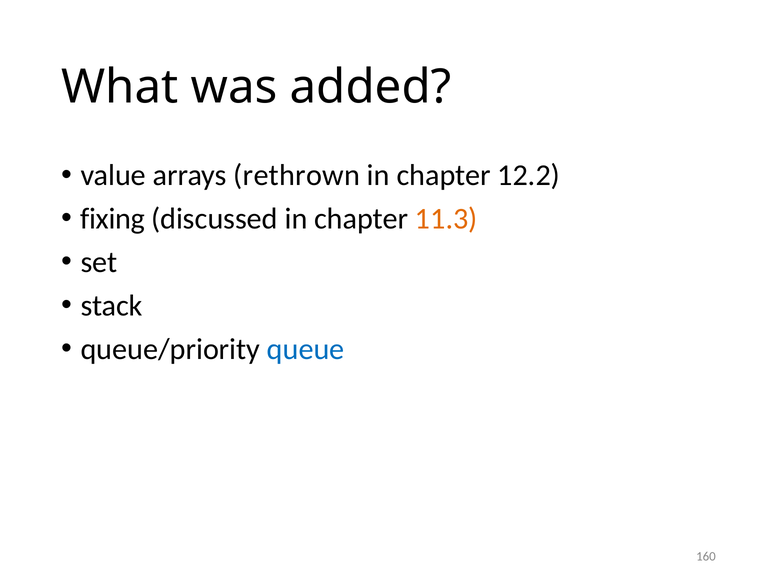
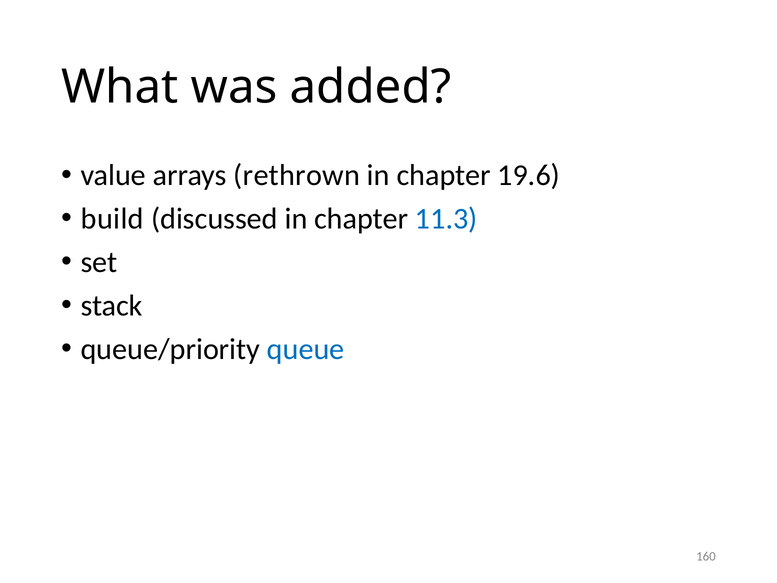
12.2: 12.2 -> 19.6
fixing: fixing -> build
11.3 colour: orange -> blue
